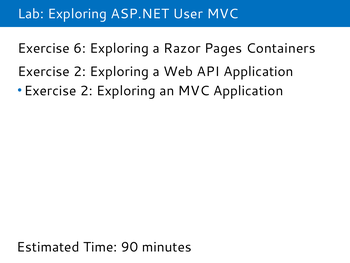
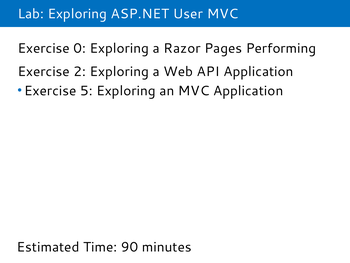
6: 6 -> 0
Containers: Containers -> Performing
2 at (86, 91): 2 -> 5
